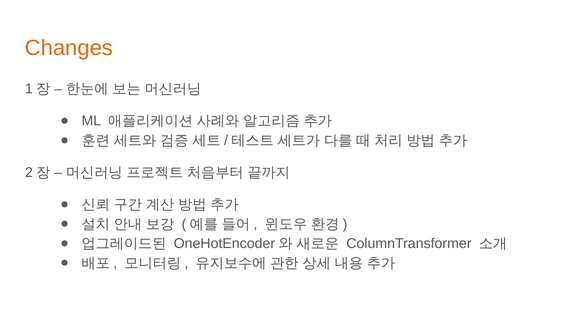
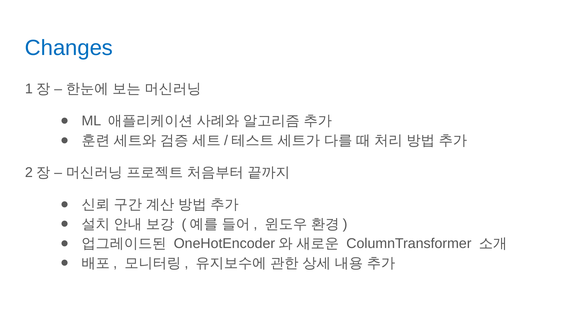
Changes colour: orange -> blue
